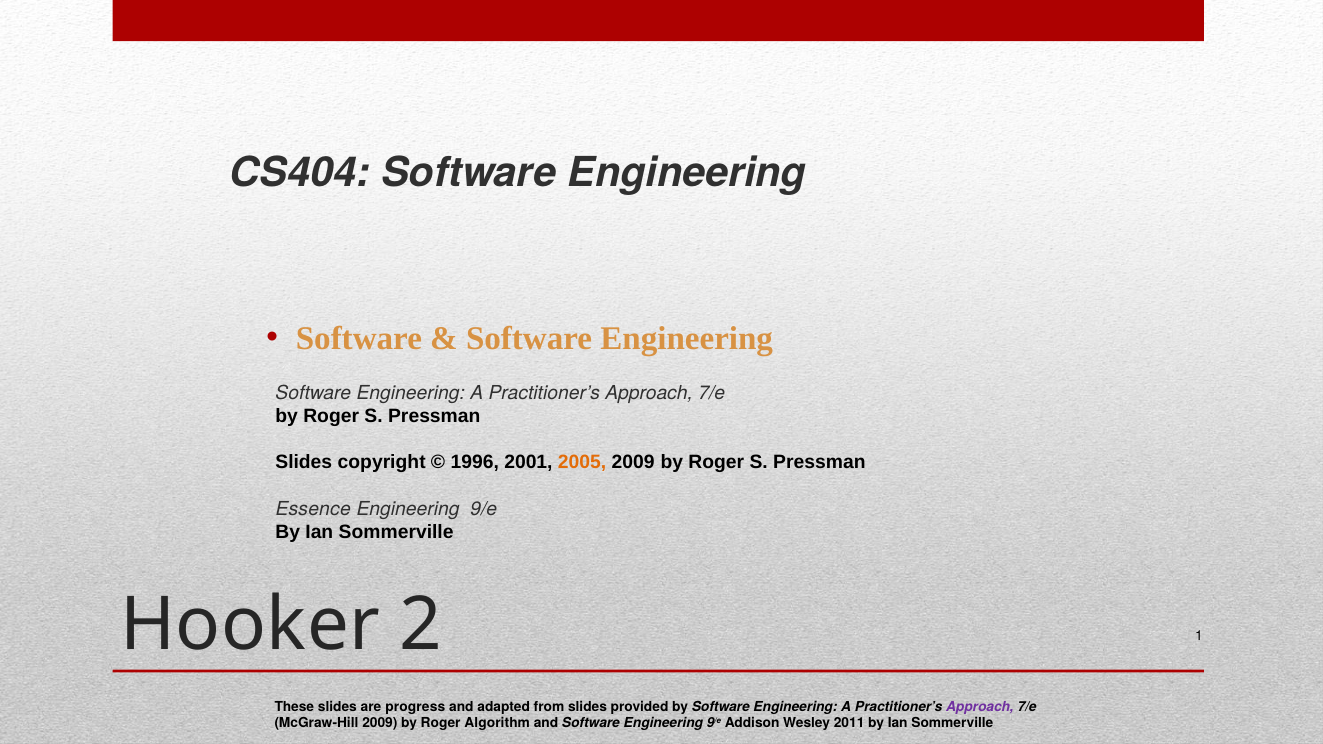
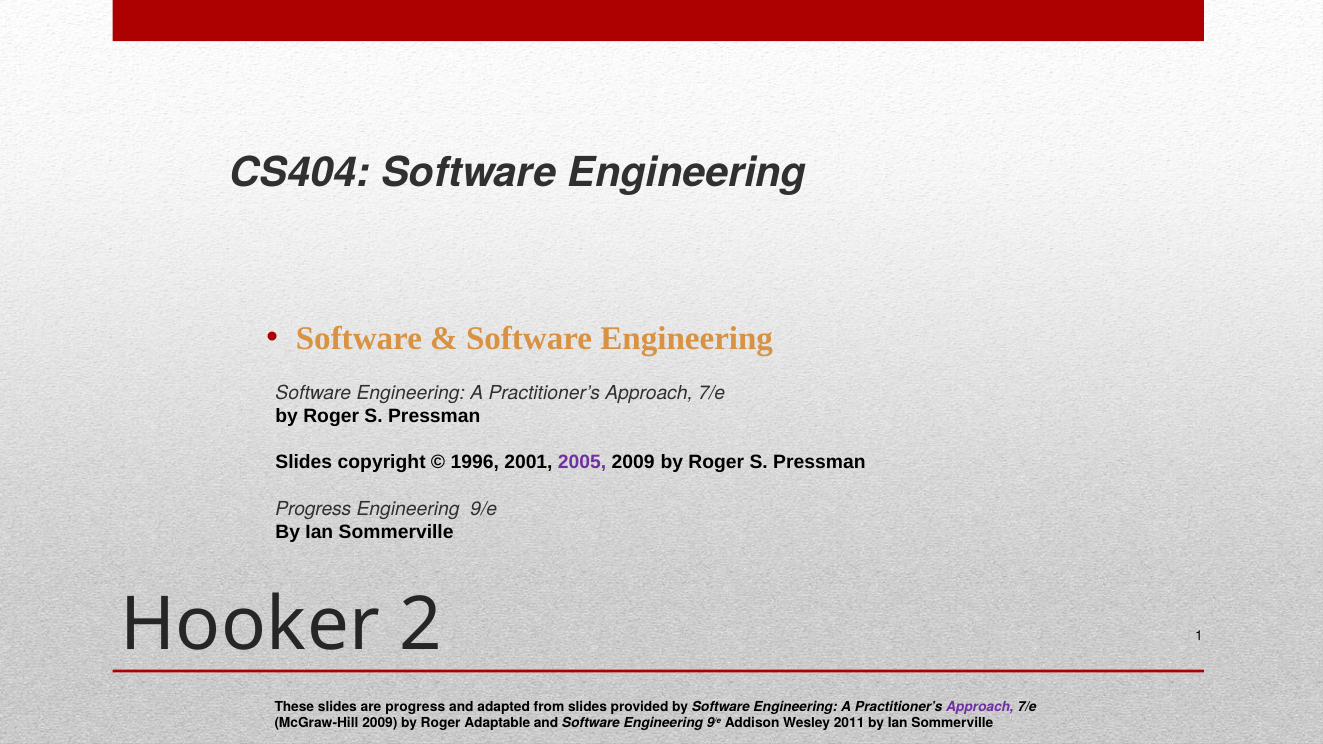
2005 colour: orange -> purple
Essence at (313, 509): Essence -> Progress
Algorithm: Algorithm -> Adaptable
